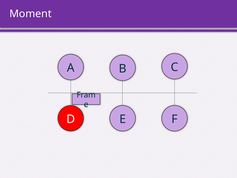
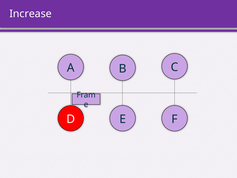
Moment: Moment -> Increase
